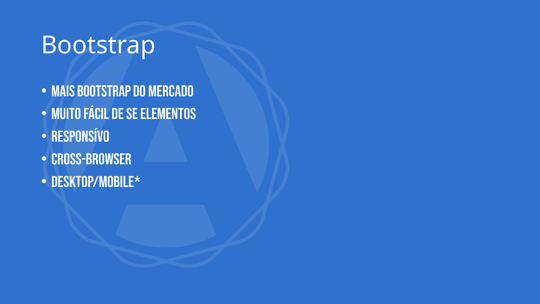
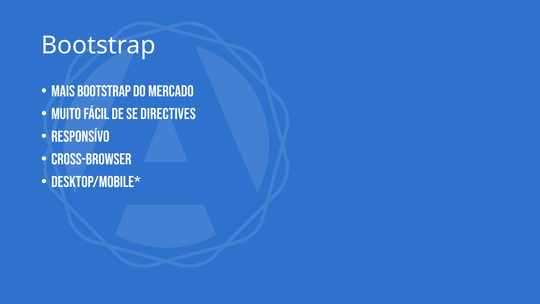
elementos: elementos -> directives
